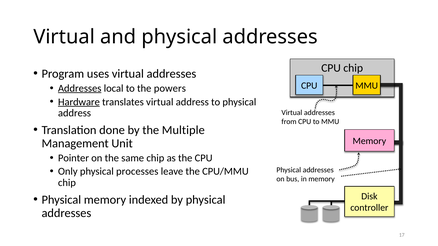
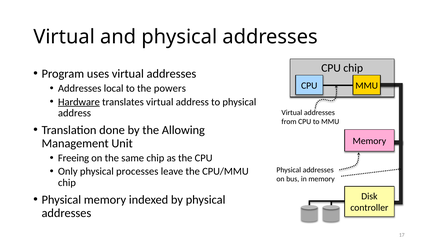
Addresses at (80, 88) underline: present -> none
Multiple: Multiple -> Allowing
Pointer: Pointer -> Freeing
